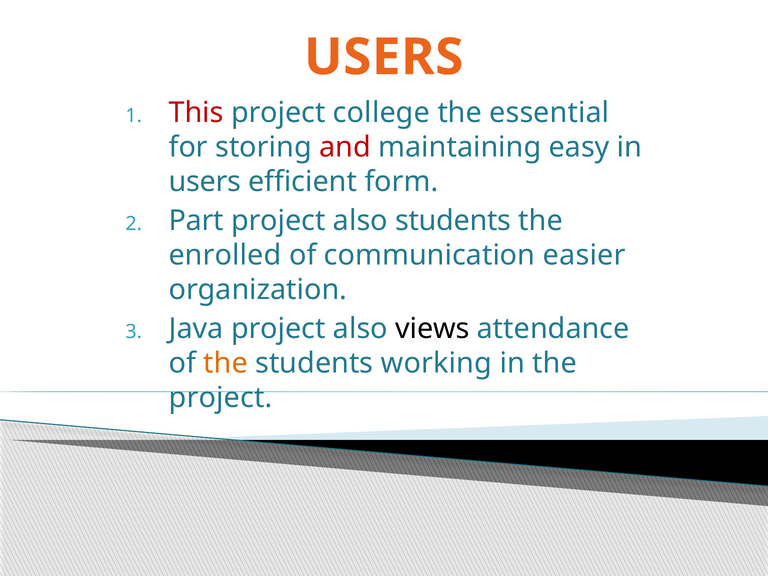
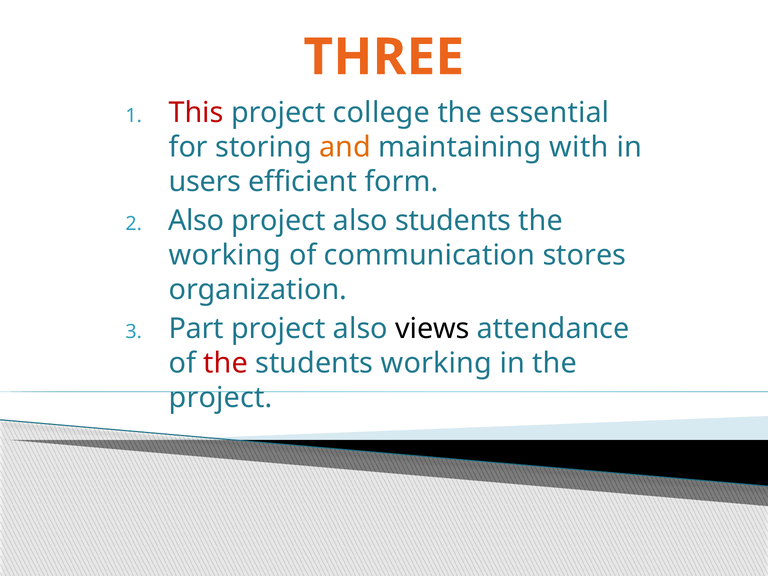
USERS at (384, 57): USERS -> THREE
and colour: red -> orange
easy: easy -> with
Part at (196, 221): Part -> Also
enrolled at (225, 255): enrolled -> working
easier: easier -> stores
Java: Java -> Part
the at (226, 363) colour: orange -> red
